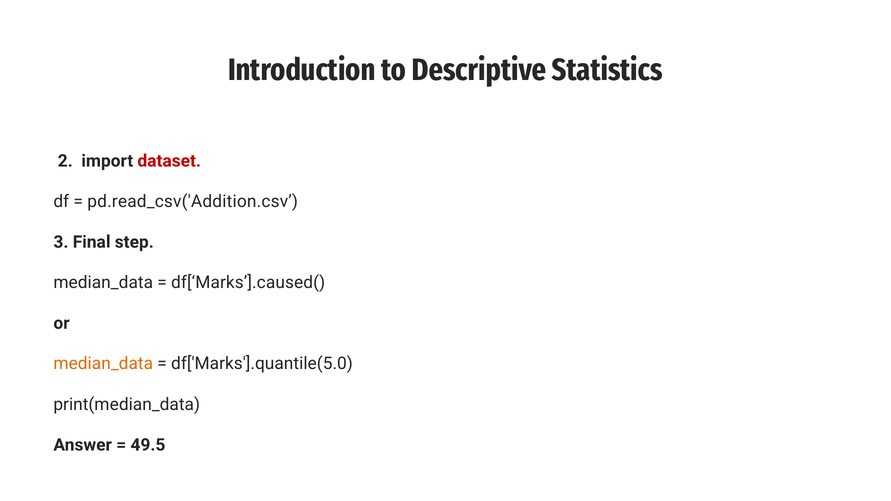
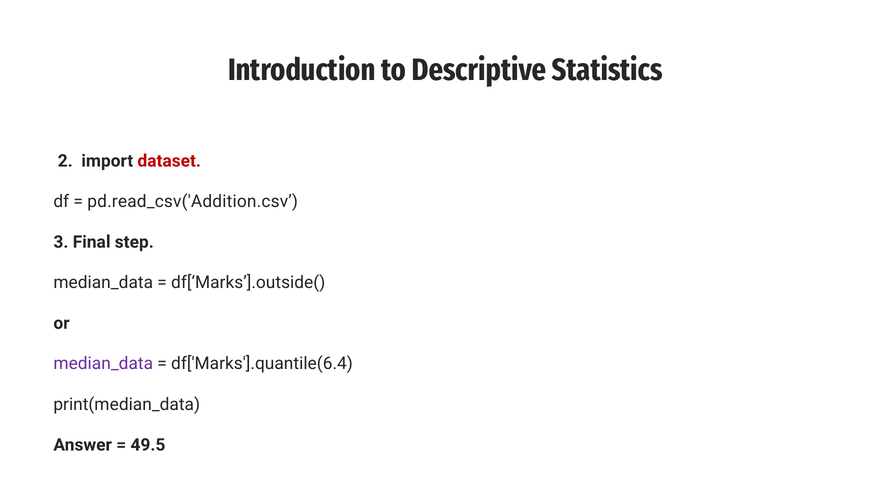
df[‘Marks’].caused(: df[‘Marks’].caused( -> df[‘Marks’].outside(
median_data at (103, 364) colour: orange -> purple
df['Marks'].quantile(5.0: df['Marks'].quantile(5.0 -> df['Marks'].quantile(6.4
